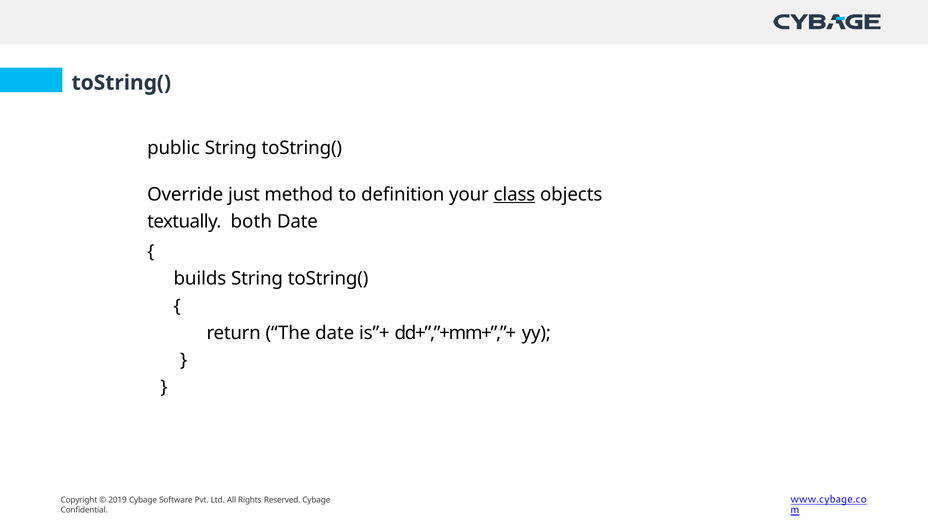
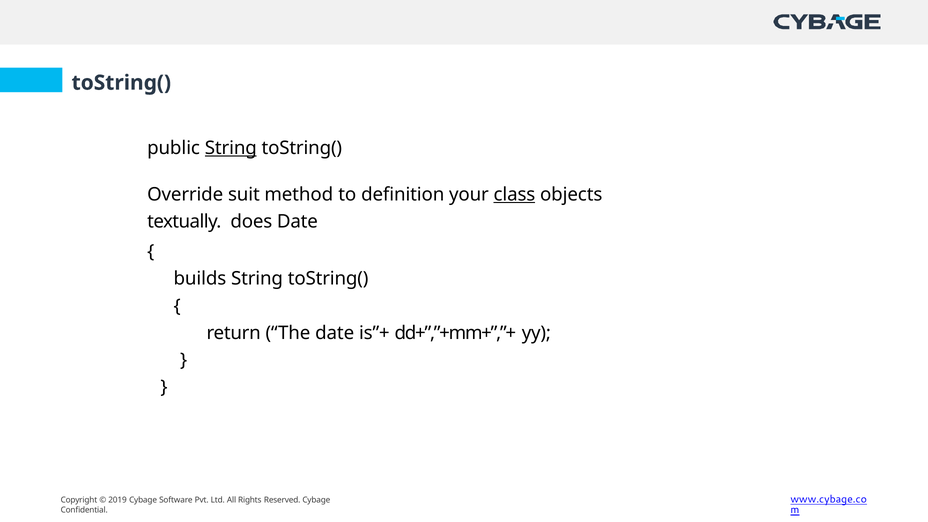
String at (231, 148) underline: none -> present
just: just -> suit
both: both -> does
